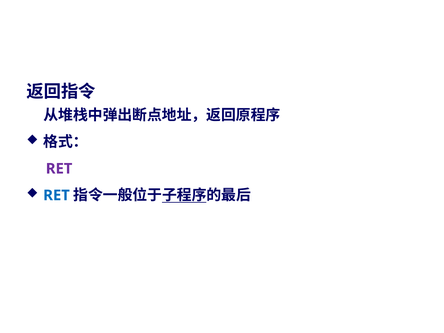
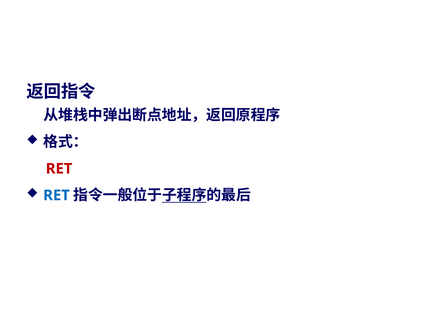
RET at (59, 169) colour: purple -> red
